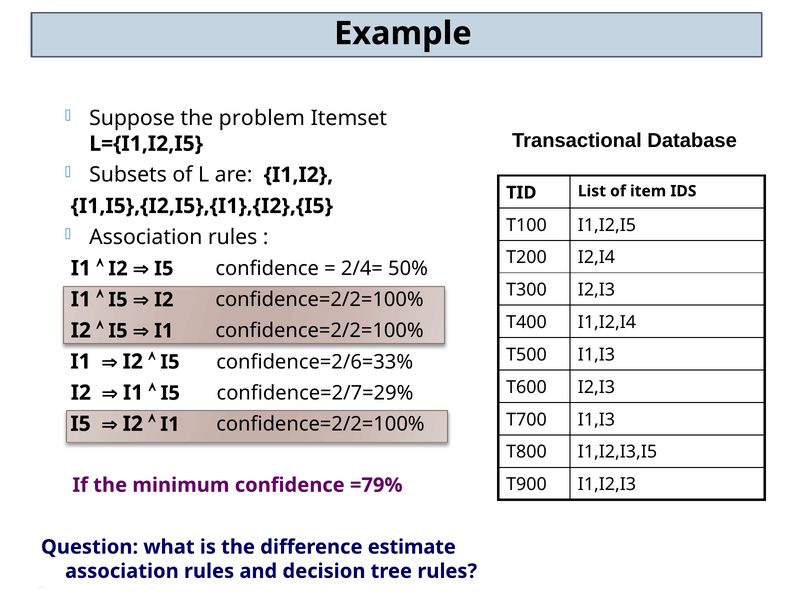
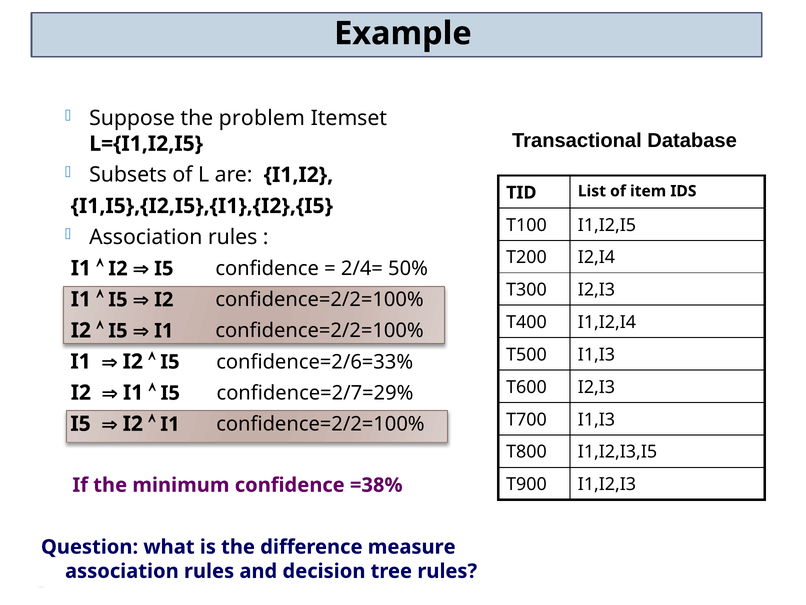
=79%: =79% -> =38%
estimate: estimate -> measure
